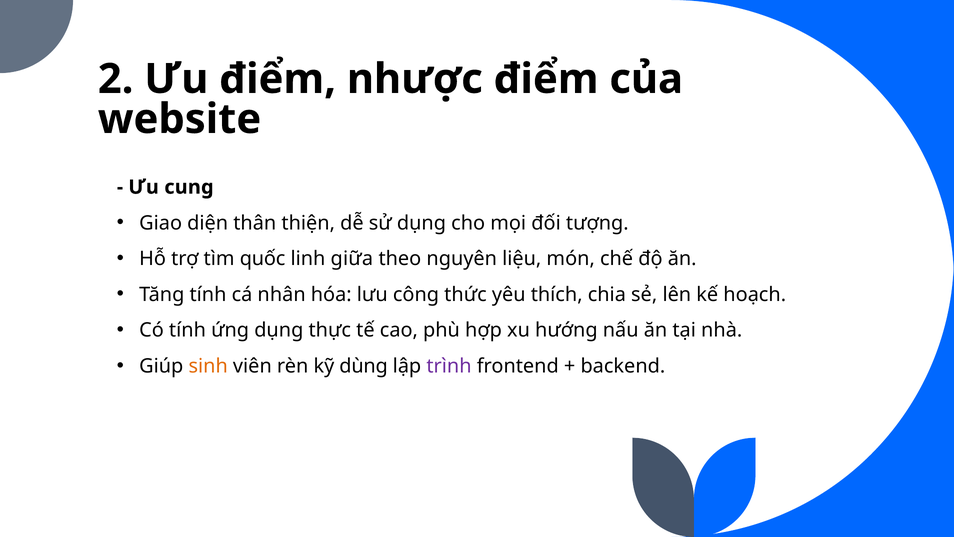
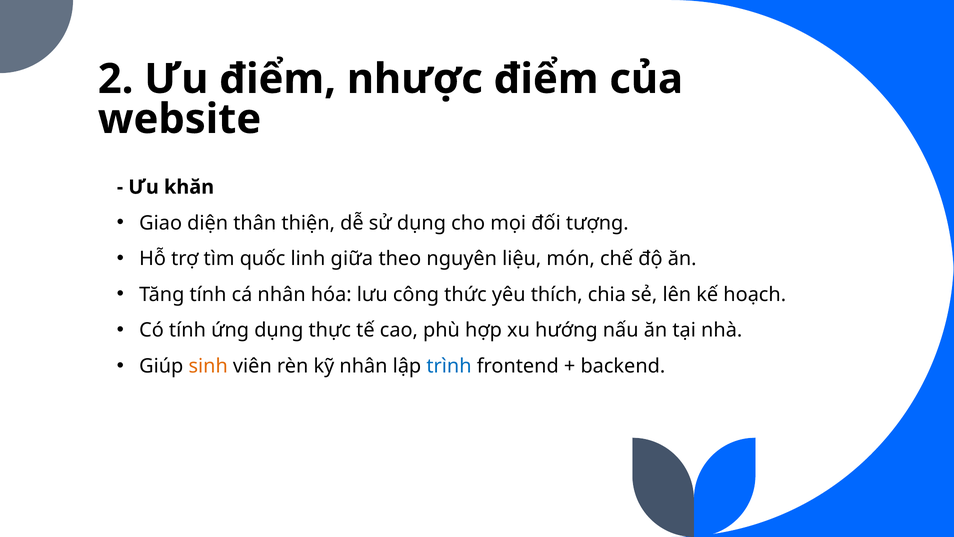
cung: cung -> khăn
kỹ dùng: dùng -> nhân
trình colour: purple -> blue
